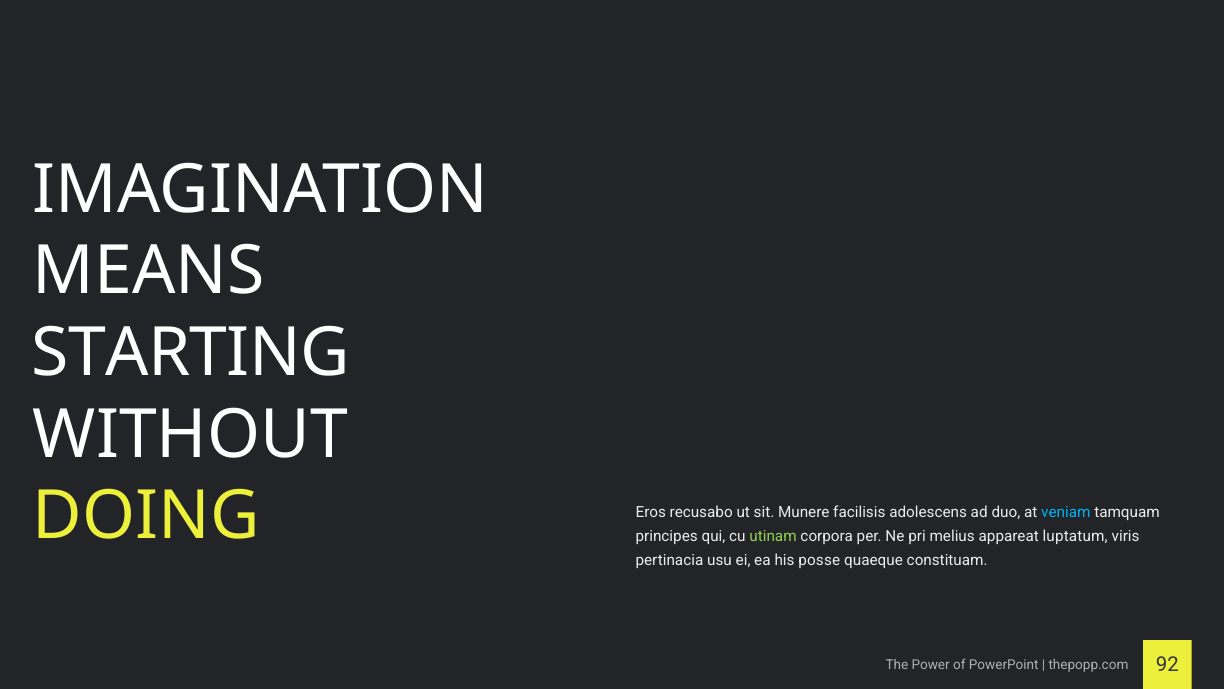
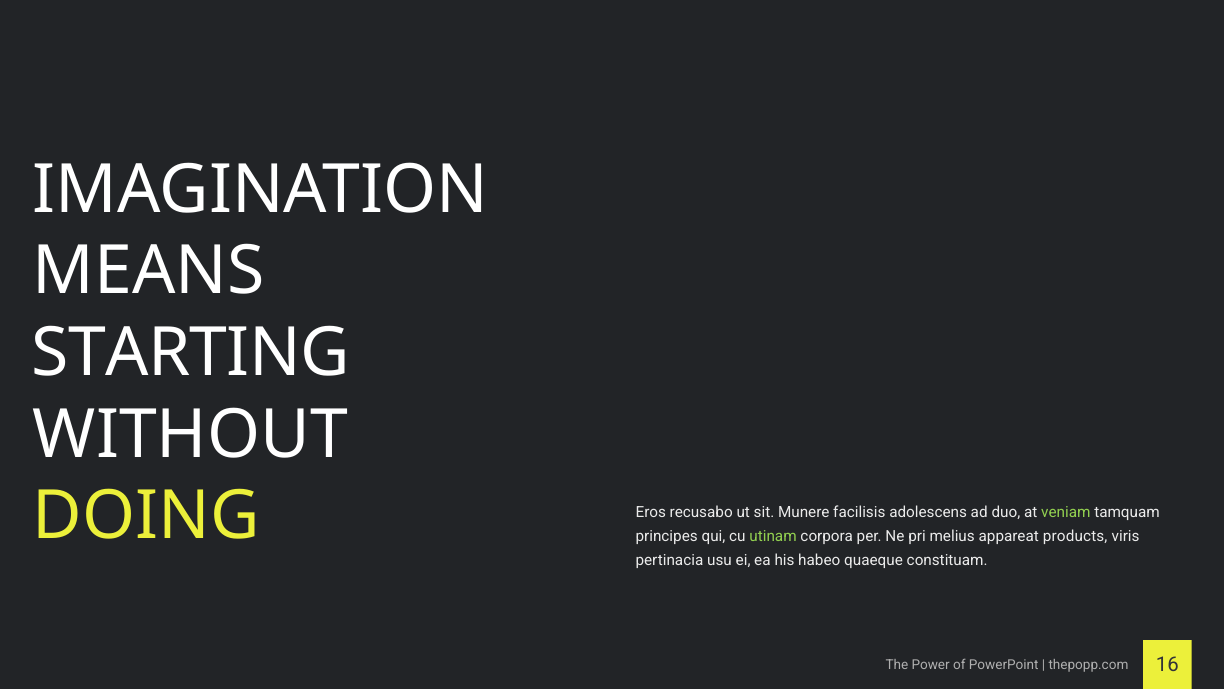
veniam colour: light blue -> light green
luptatum: luptatum -> products
posse: posse -> habeo
92: 92 -> 16
